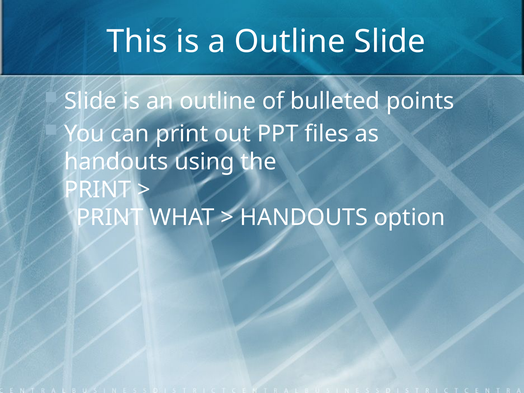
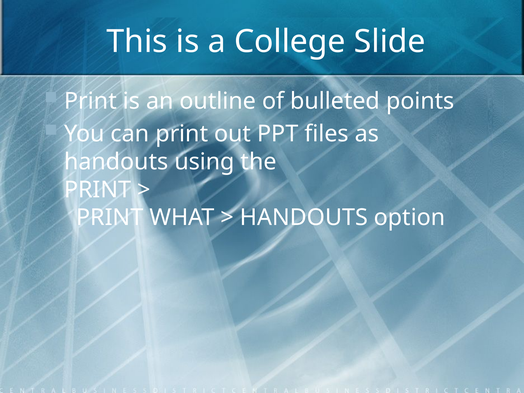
a Outline: Outline -> College
Slide at (90, 101): Slide -> Print
